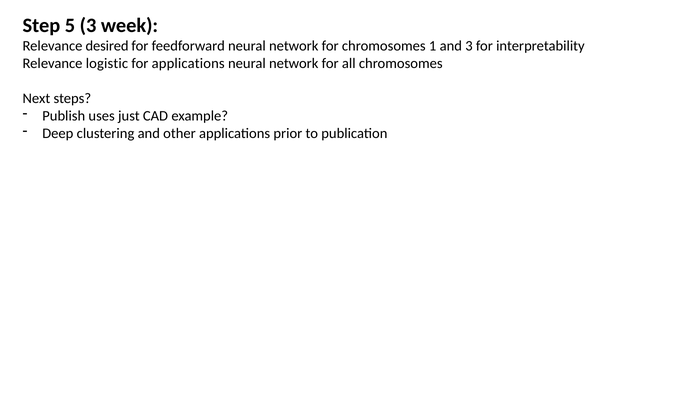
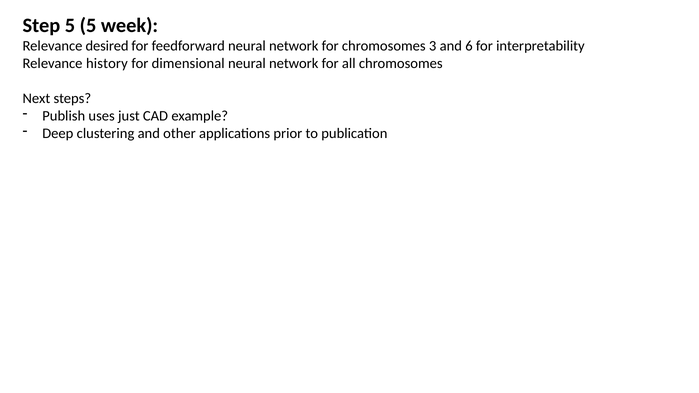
5 3: 3 -> 5
1: 1 -> 3
and 3: 3 -> 6
logistic: logistic -> history
for applications: applications -> dimensional
